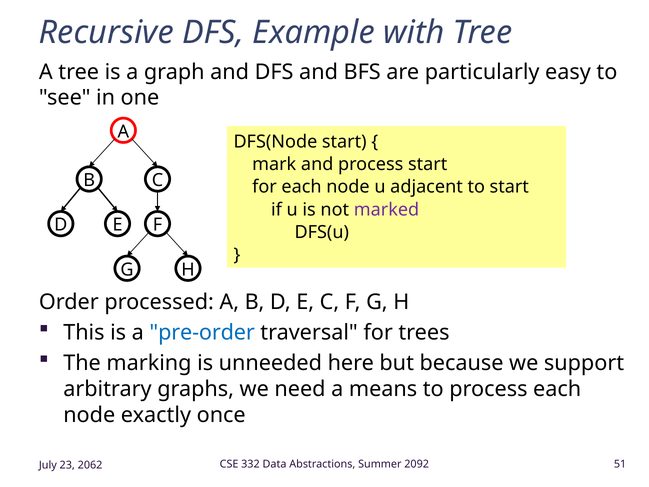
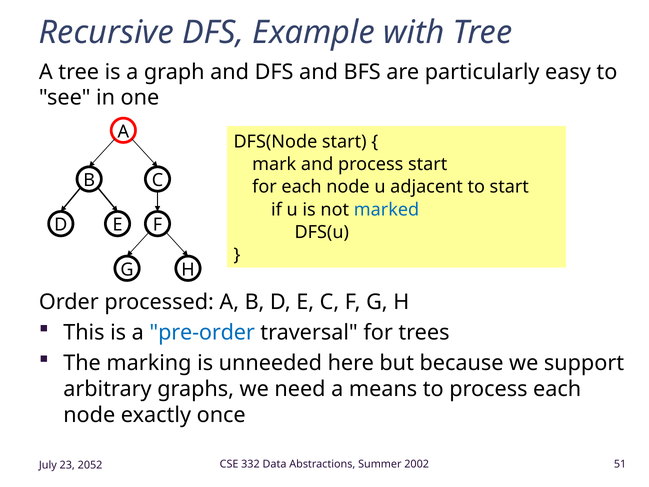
marked colour: purple -> blue
2092: 2092 -> 2002
2062: 2062 -> 2052
